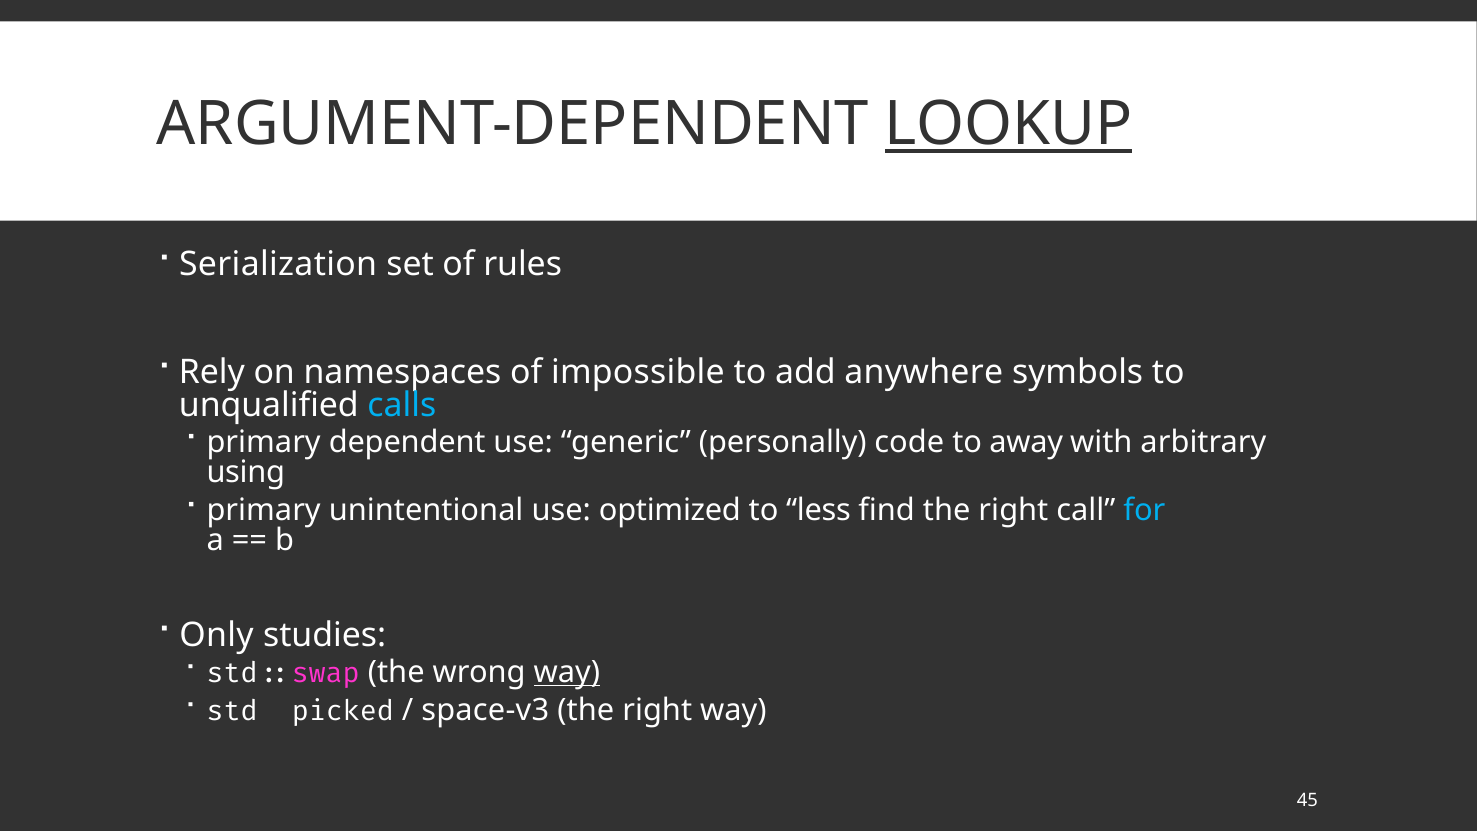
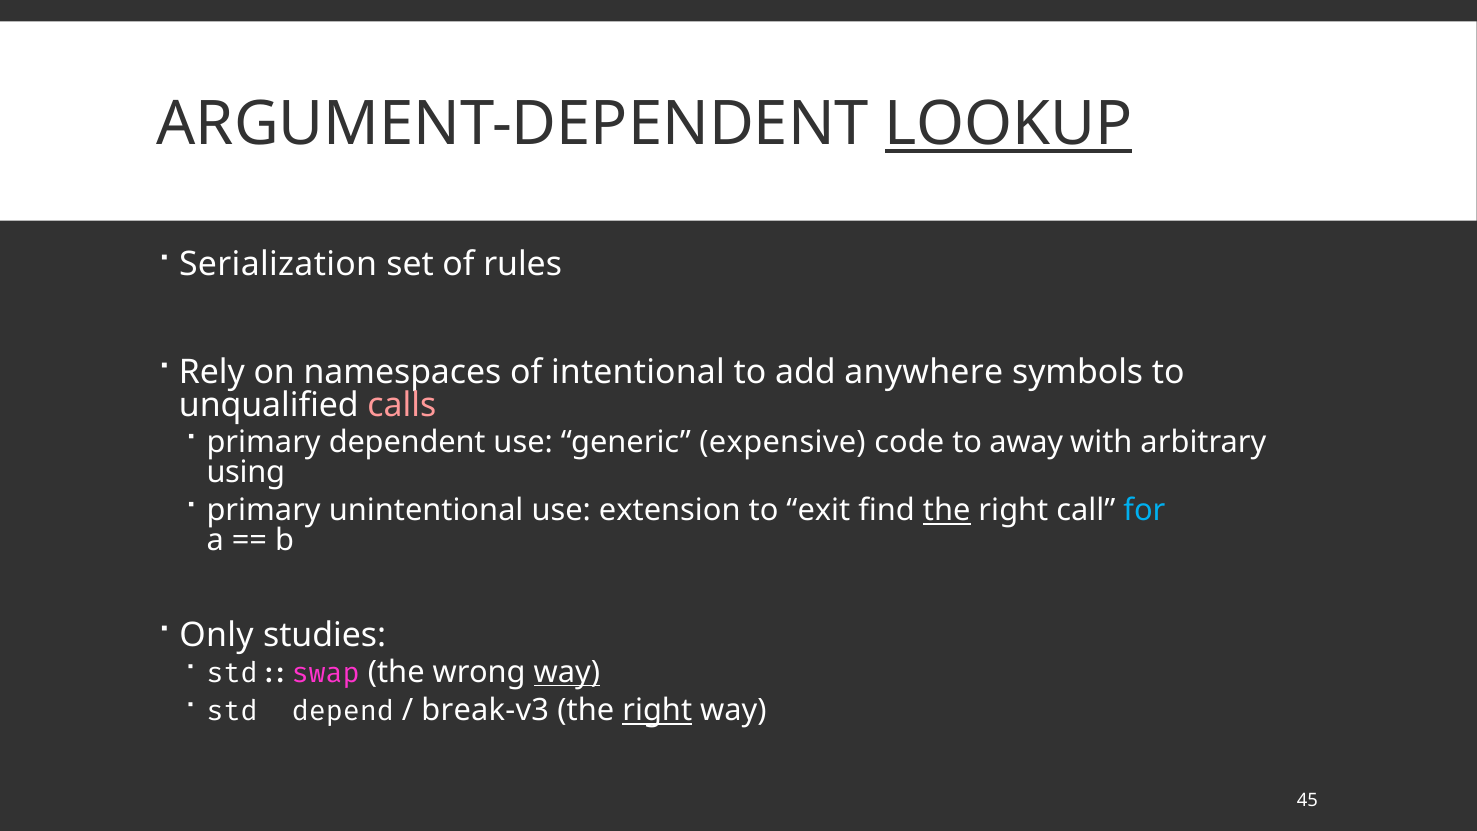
impossible: impossible -> intentional
calls colour: light blue -> pink
personally: personally -> expensive
optimized: optimized -> extension
less: less -> exit
the at (947, 510) underline: none -> present
std::picked: std::picked -> std::depend
space-v3: space-v3 -> break-v3
right at (657, 710) underline: none -> present
